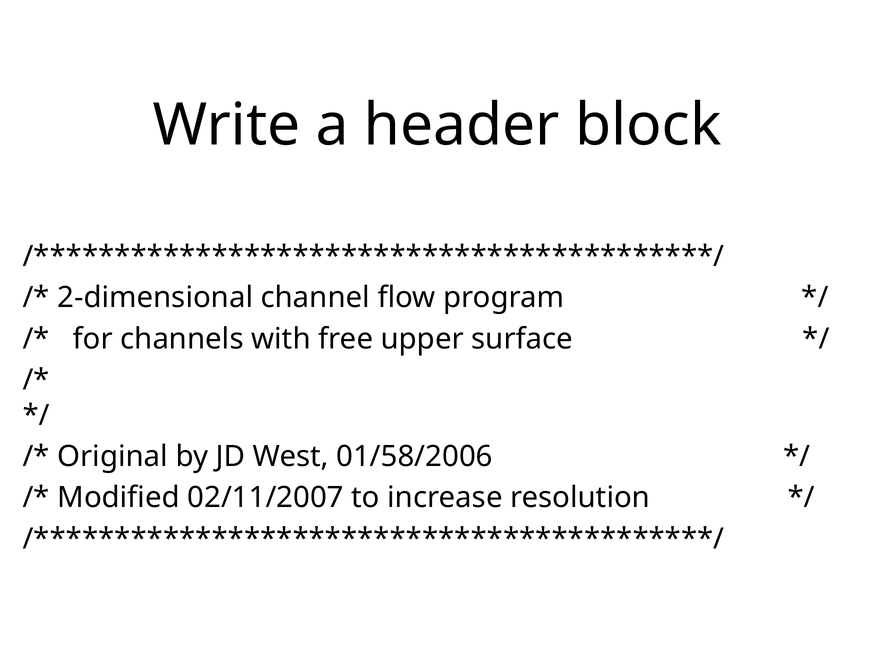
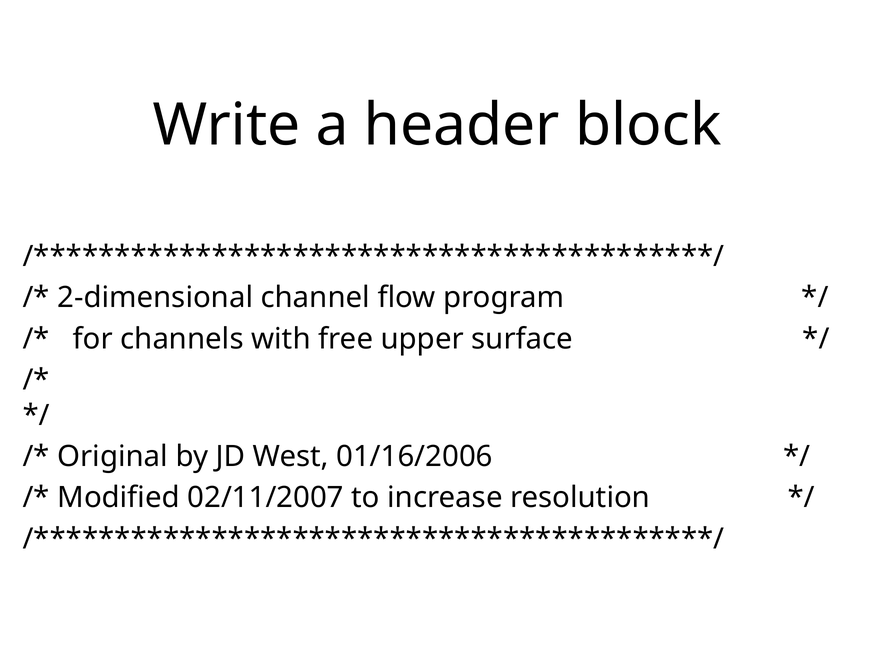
01/58/2006: 01/58/2006 -> 01/16/2006
